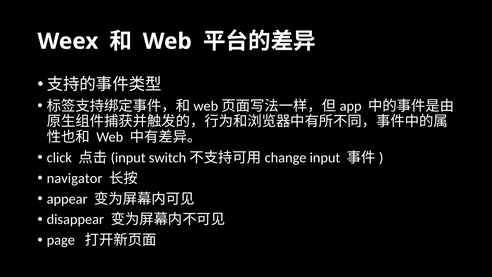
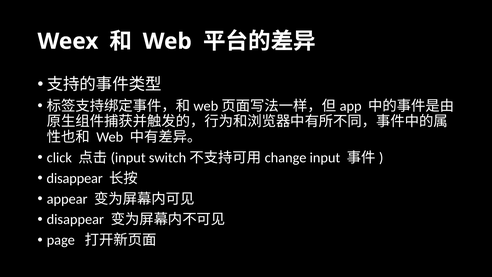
navigator at (75, 178): navigator -> disappear
